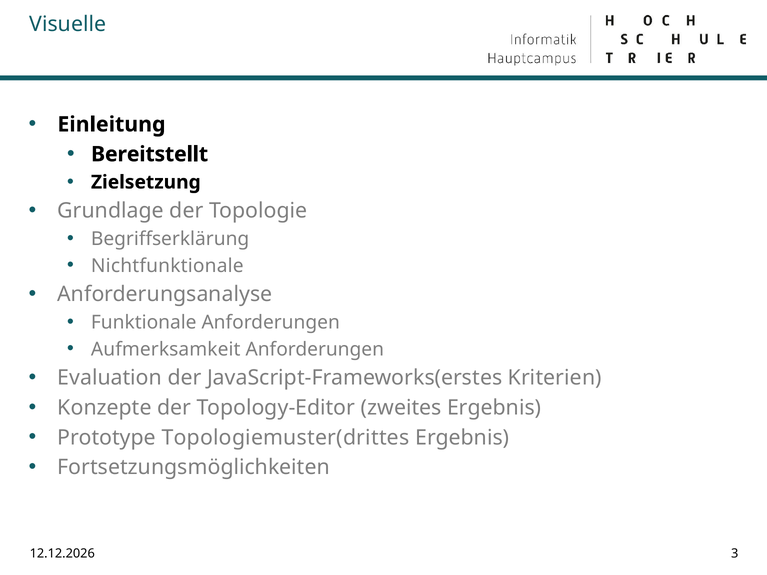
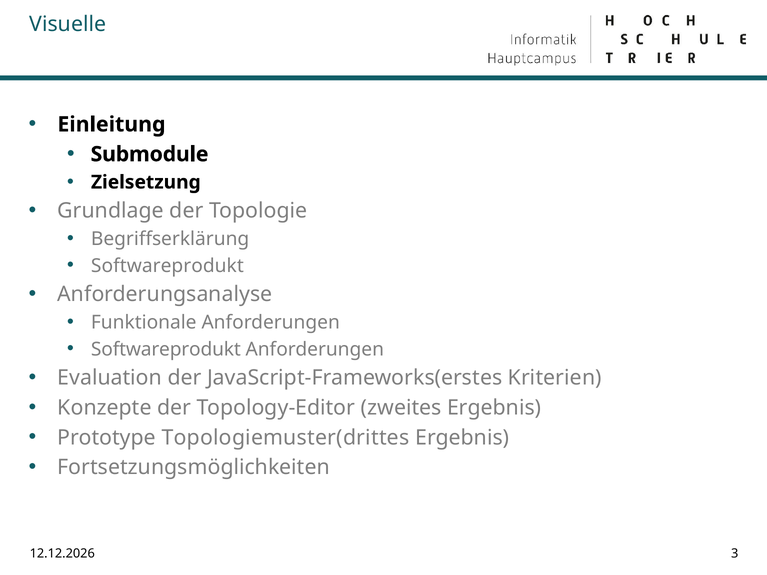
Bereitstellt: Bereitstellt -> Submodule
Nichtfunktionale at (167, 266): Nichtfunktionale -> Softwareprodukt
Aufmerksamkeit at (166, 349): Aufmerksamkeit -> Softwareprodukt
